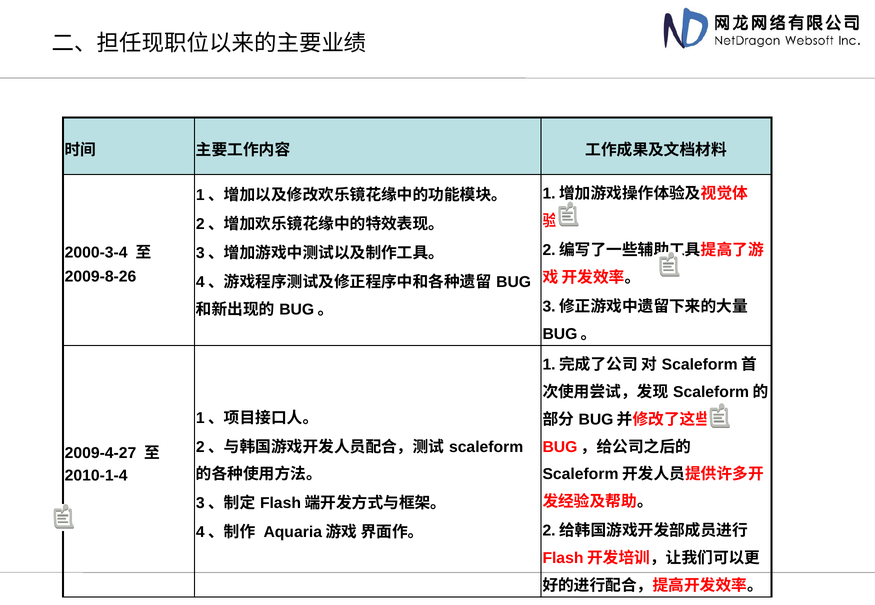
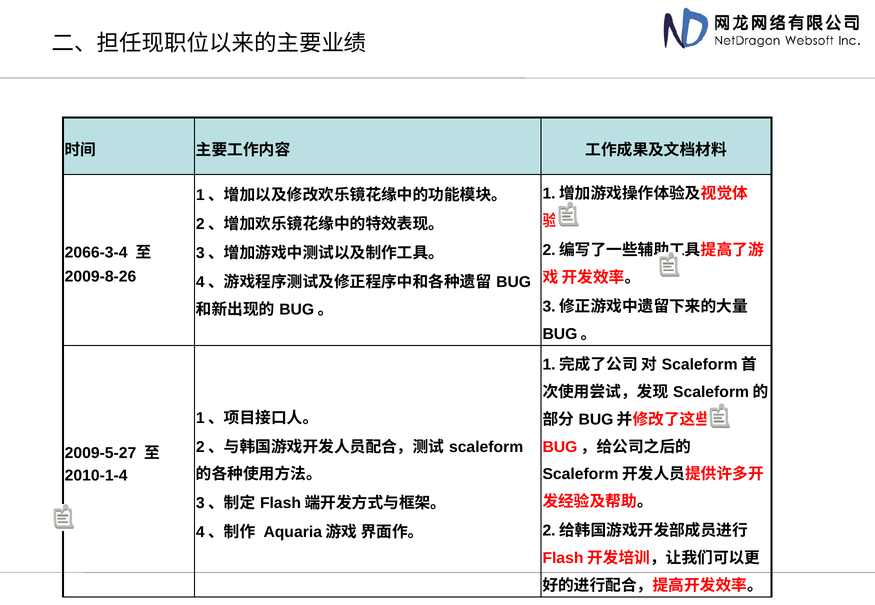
2000-3-4: 2000-3-4 -> 2066-3-4
2009-4-27: 2009-4-27 -> 2009-5-27
